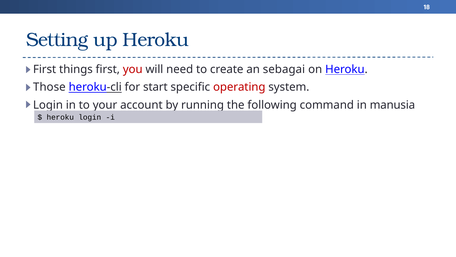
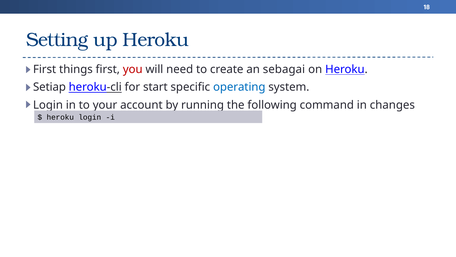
Those: Those -> Setiap
operating colour: red -> blue
manusia: manusia -> changes
